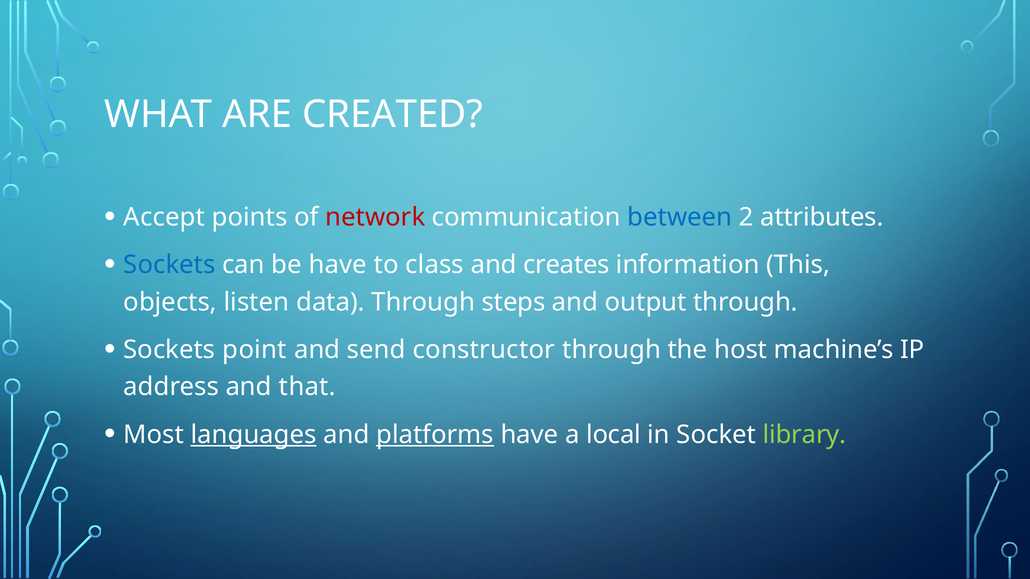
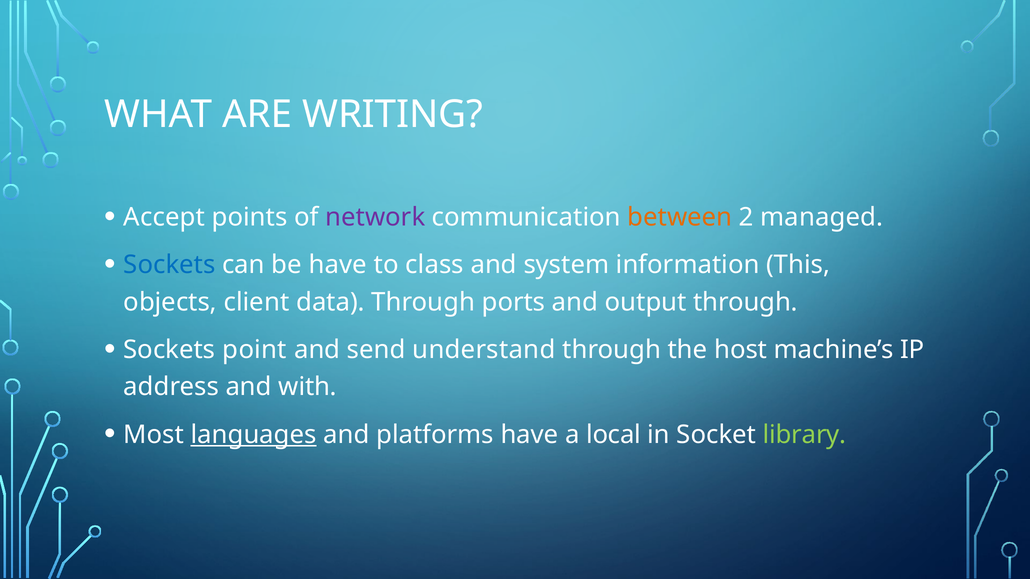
CREATED: CREATED -> WRITING
network colour: red -> purple
between colour: blue -> orange
attributes: attributes -> managed
creates: creates -> system
listen: listen -> client
steps: steps -> ports
constructor: constructor -> understand
that: that -> with
platforms underline: present -> none
